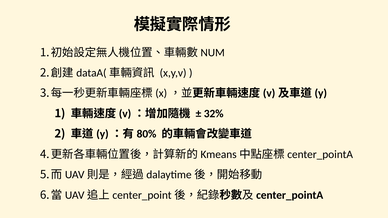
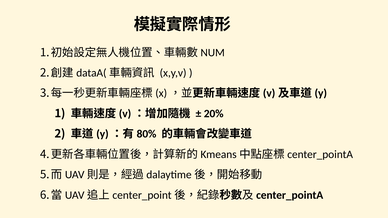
32%: 32% -> 20%
